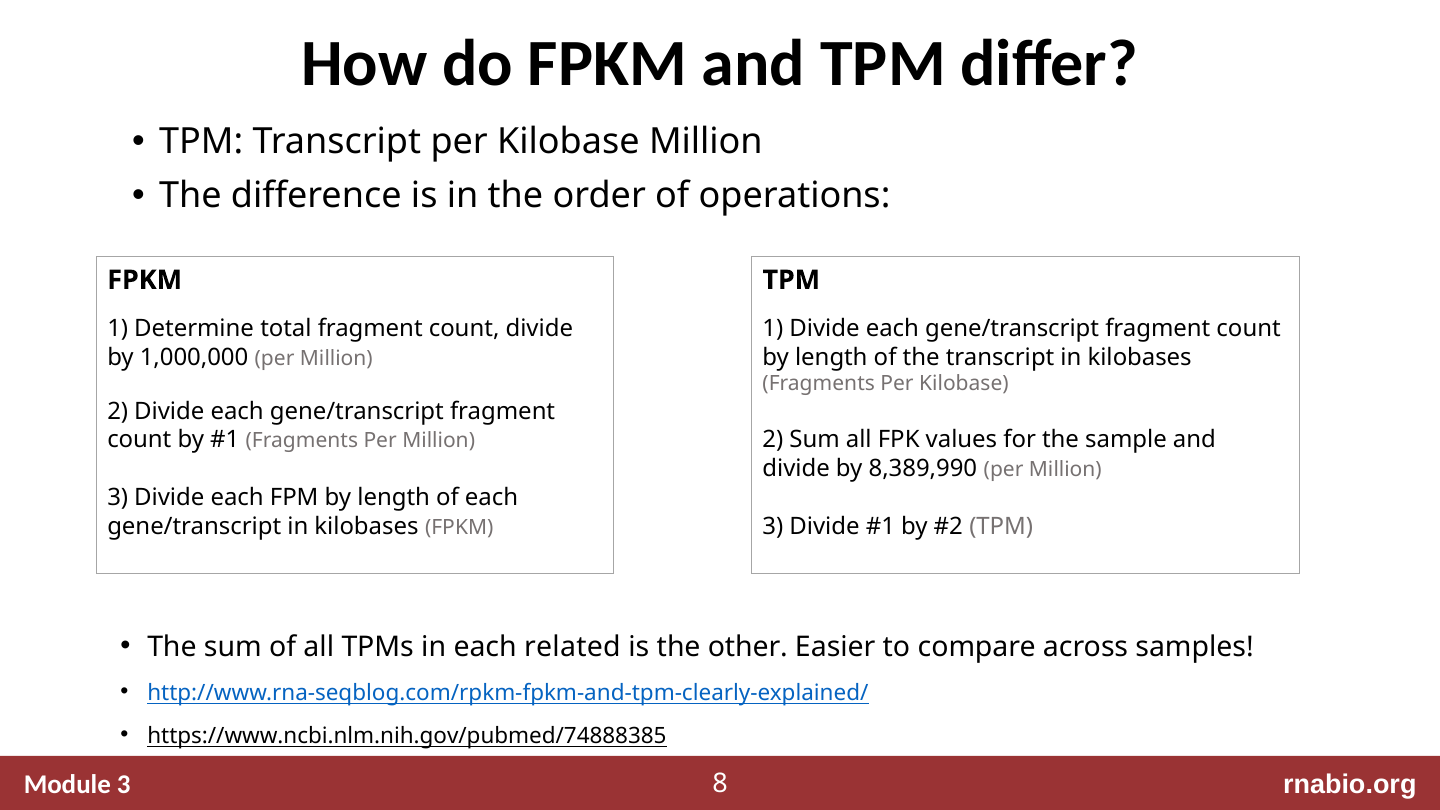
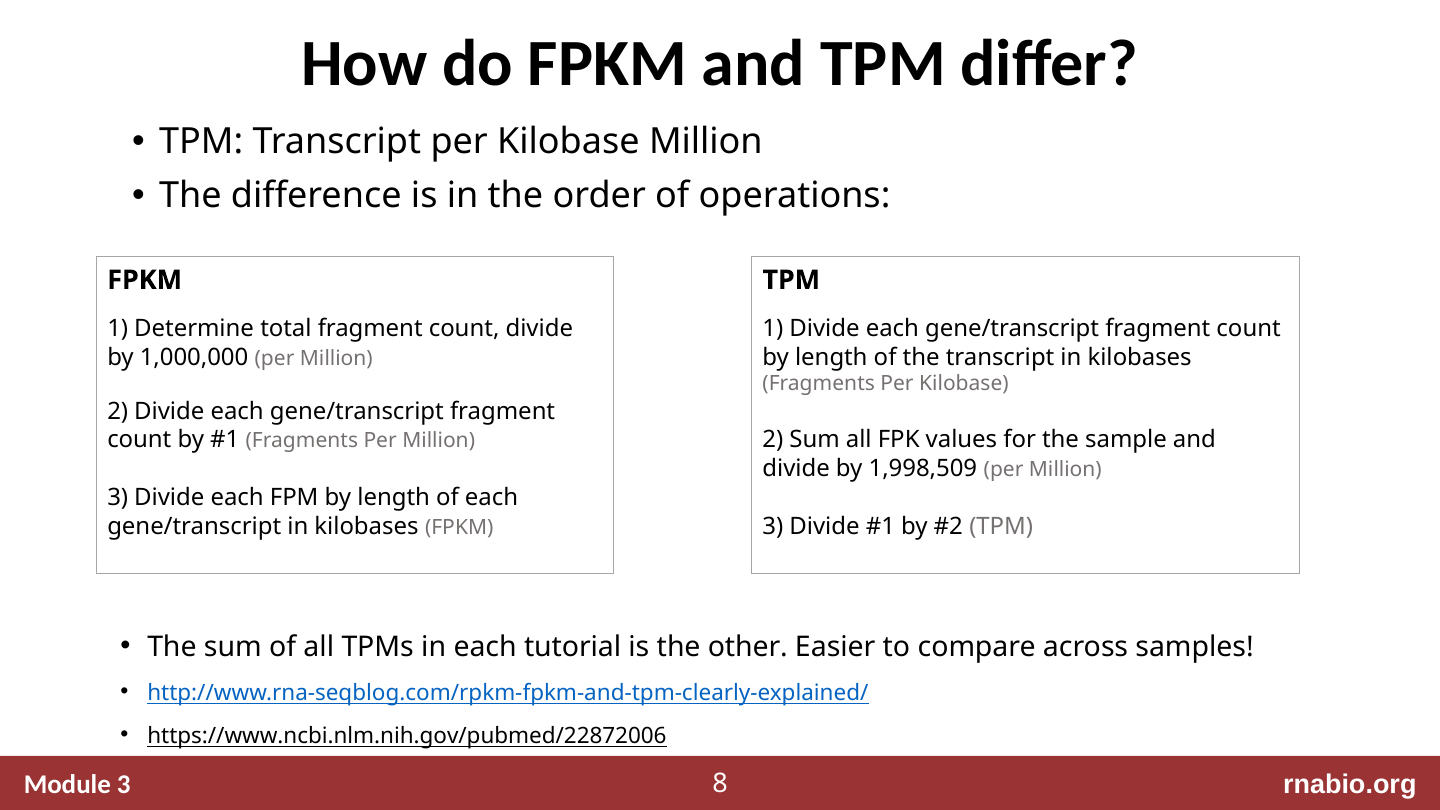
8,389,990: 8,389,990 -> 1,998,509
related: related -> tutorial
https://www.ncbi.nlm.nih.gov/pubmed/74888385: https://www.ncbi.nlm.nih.gov/pubmed/74888385 -> https://www.ncbi.nlm.nih.gov/pubmed/22872006
